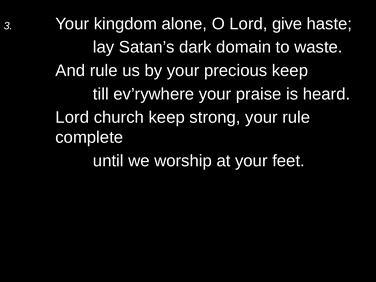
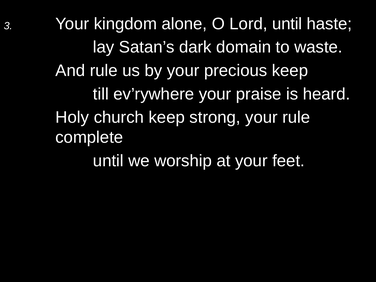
Lord give: give -> until
Lord at (72, 117): Lord -> Holy
